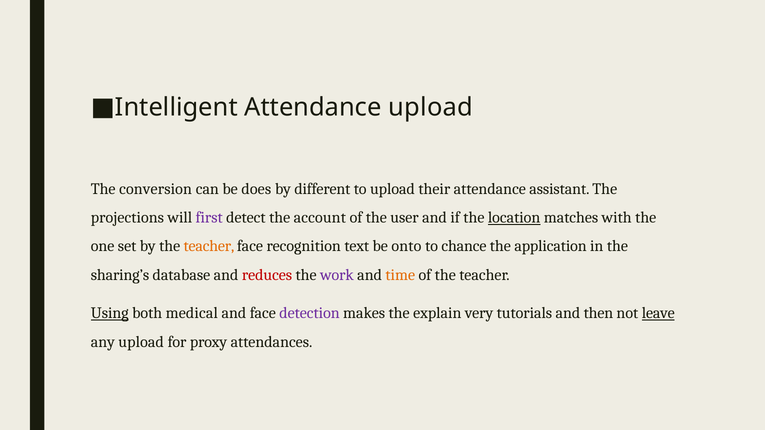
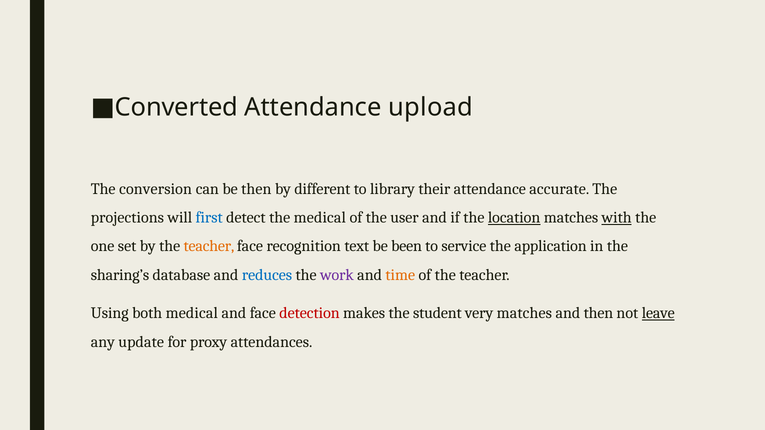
Intelligent: Intelligent -> Converted
be does: does -> then
to upload: upload -> library
assistant: assistant -> accurate
first colour: purple -> blue
the account: account -> medical
with underline: none -> present
onto: onto -> been
chance: chance -> service
reduces colour: red -> blue
Using underline: present -> none
detection colour: purple -> red
explain: explain -> student
very tutorials: tutorials -> matches
any upload: upload -> update
